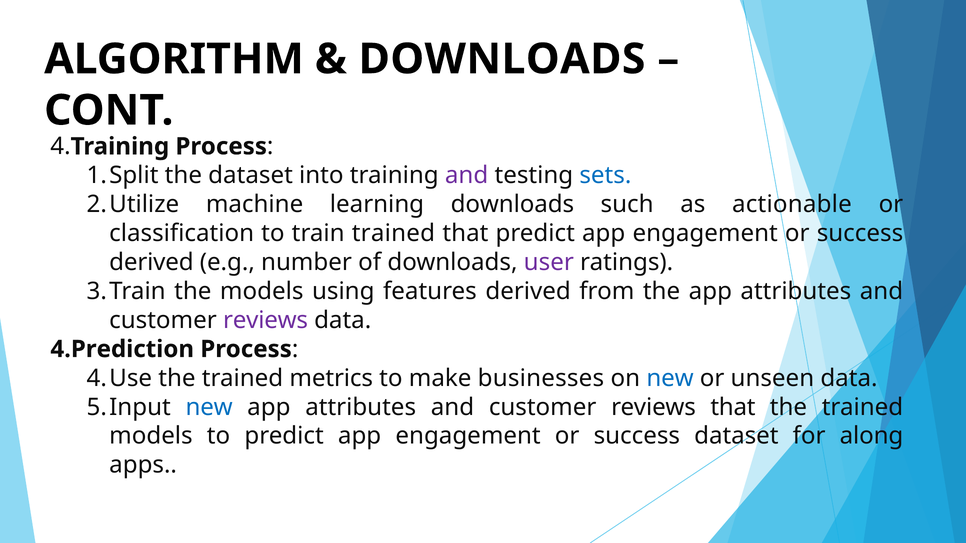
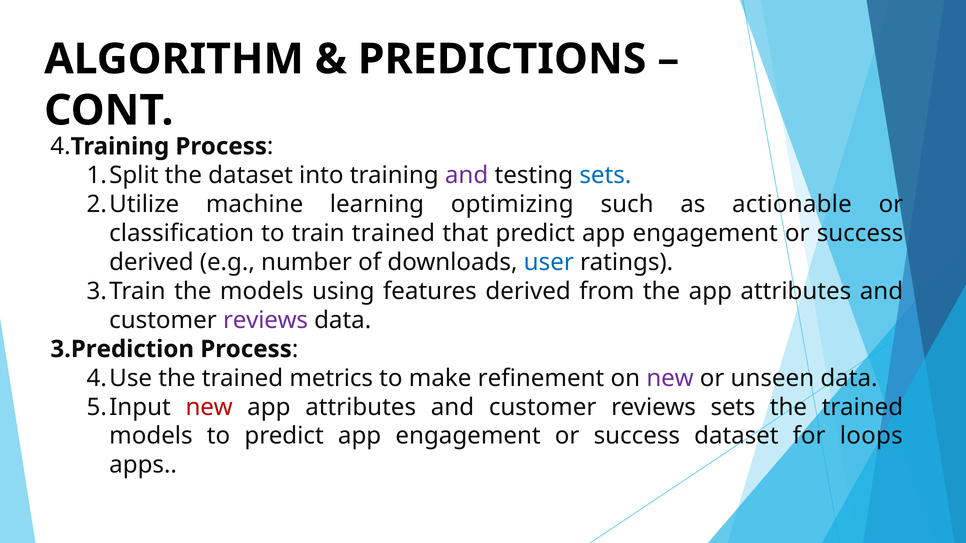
DOWNLOADS at (502, 59): DOWNLOADS -> PREDICTIONS
learning downloads: downloads -> optimizing
user colour: purple -> blue
4.Prediction: 4.Prediction -> 3.Prediction
businesses: businesses -> refinement
new at (670, 378) colour: blue -> purple
new at (209, 407) colour: blue -> red
reviews that: that -> sets
along: along -> loops
